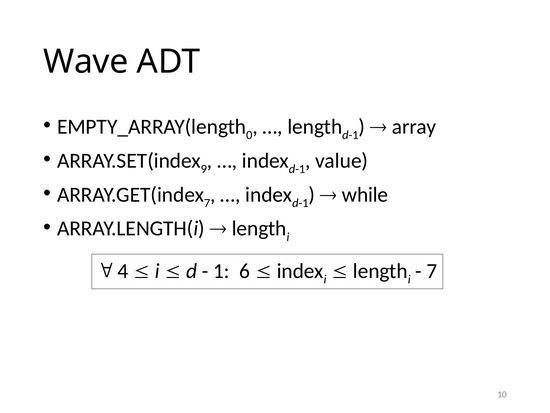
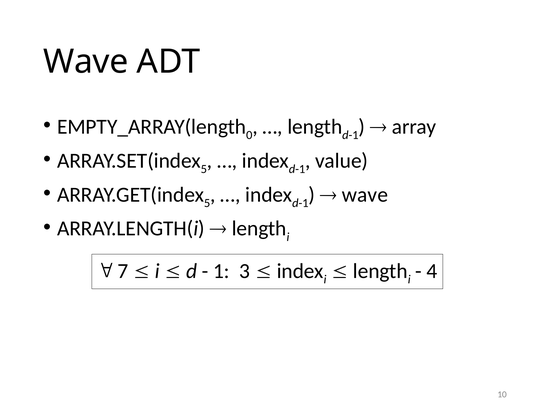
9 at (204, 169): 9 -> 5
7 at (207, 203): 7 -> 5
while at (365, 194): while -> wave
4: 4 -> 7
6: 6 -> 3
7 at (432, 271): 7 -> 4
